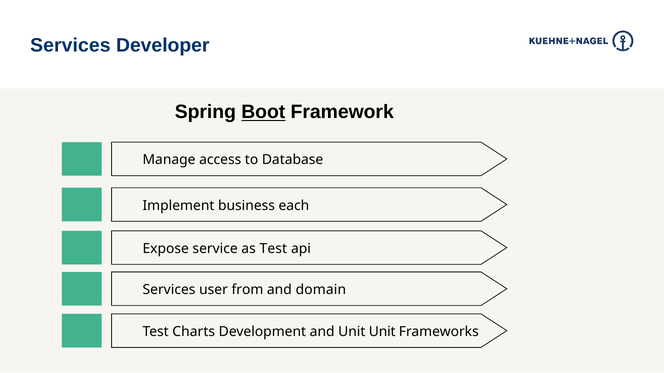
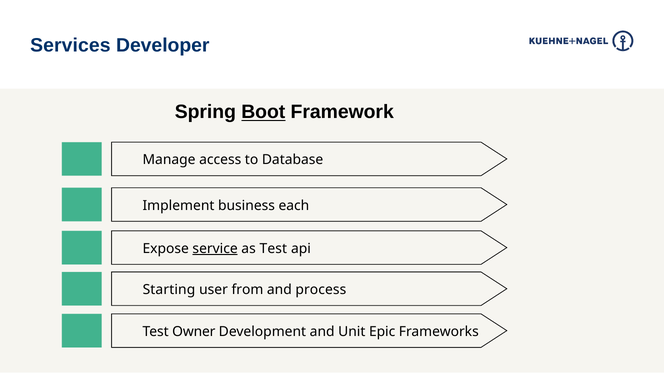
service underline: none -> present
Services at (169, 290): Services -> Starting
domain: domain -> process
Charts: Charts -> Owner
Unit Unit: Unit -> Epic
